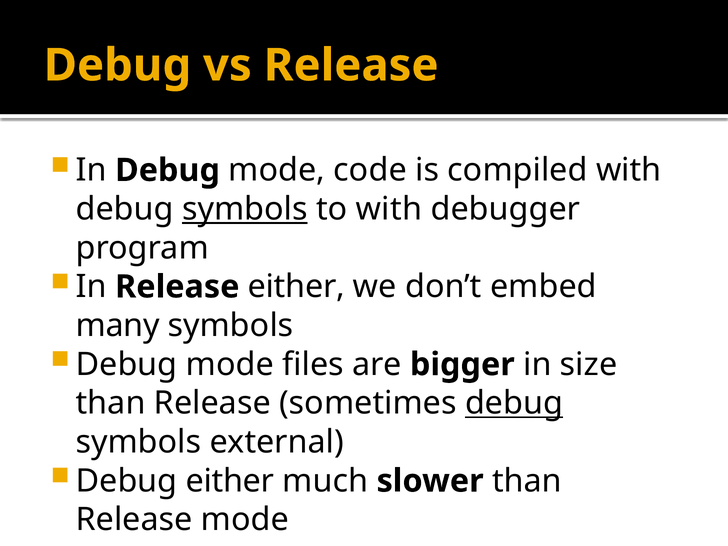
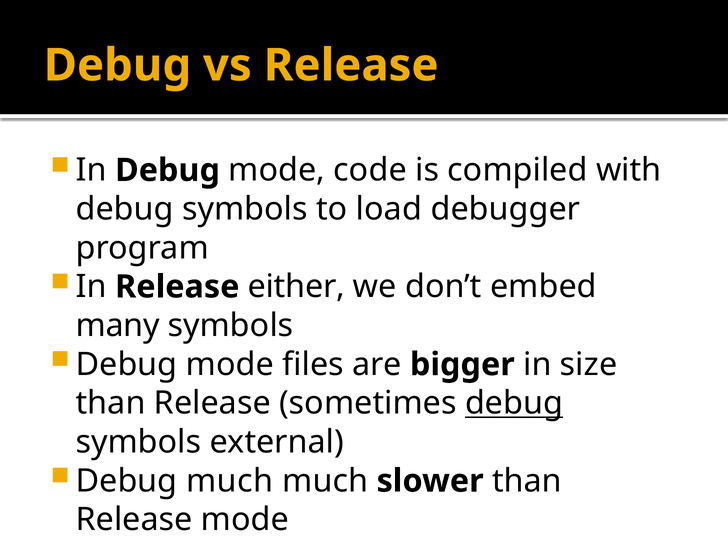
symbols at (245, 209) underline: present -> none
to with: with -> load
Debug either: either -> much
